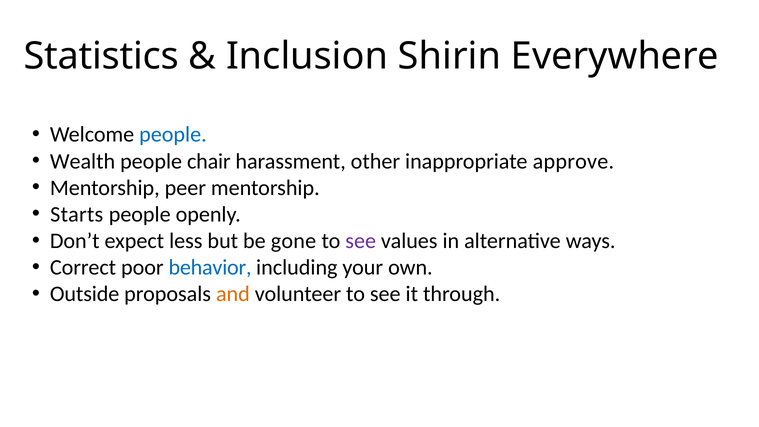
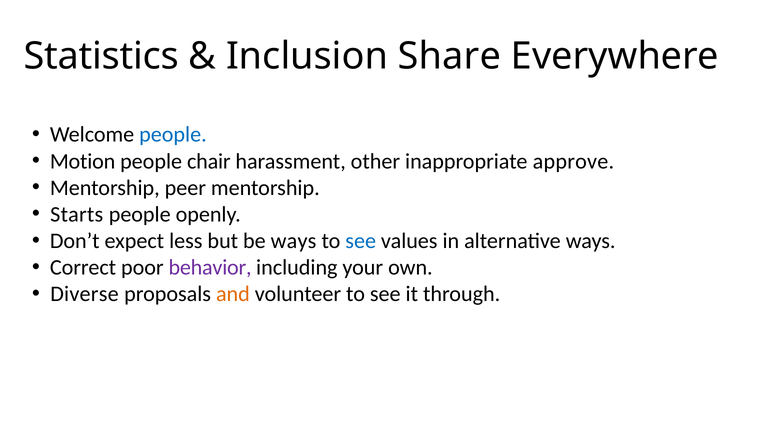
Shirin: Shirin -> Share
Wealth: Wealth -> Motion
be gone: gone -> ways
see at (361, 241) colour: purple -> blue
behavior colour: blue -> purple
Outside: Outside -> Diverse
